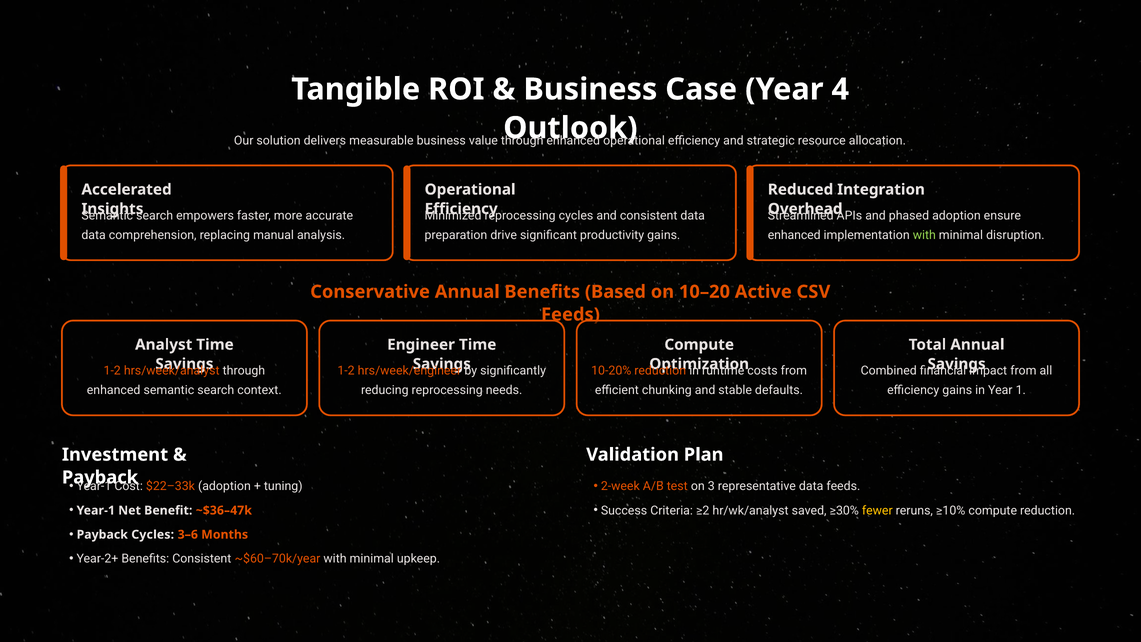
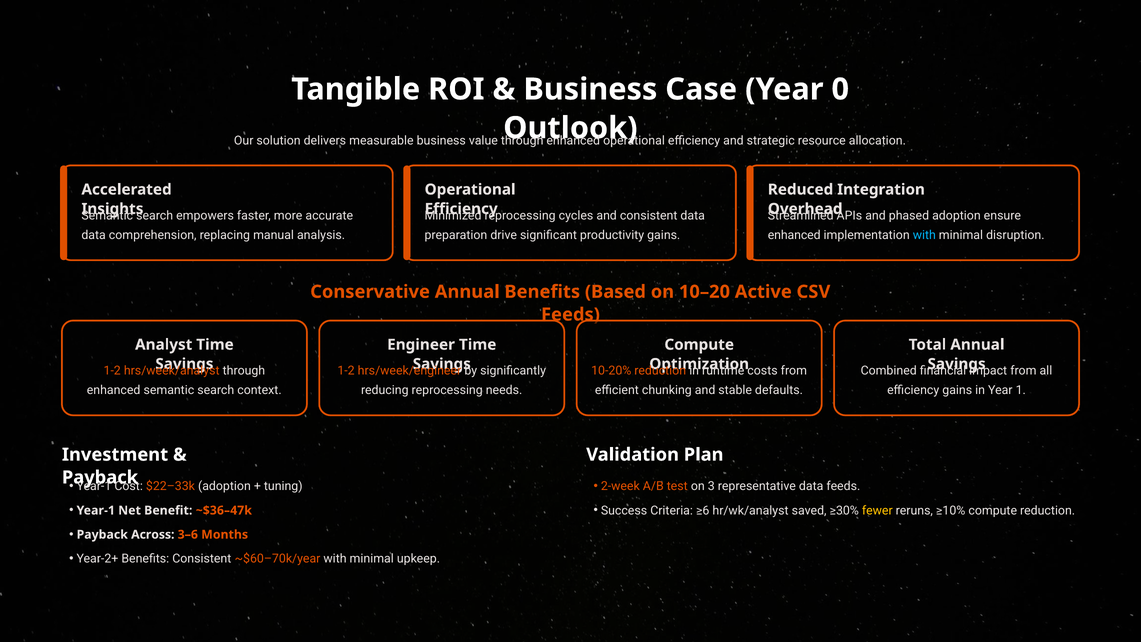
4: 4 -> 0
with at (924, 235) colour: light green -> light blue
≥2: ≥2 -> ≥6
Payback Cycles: Cycles -> Across
